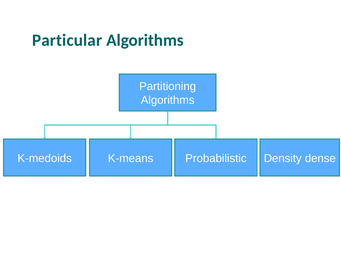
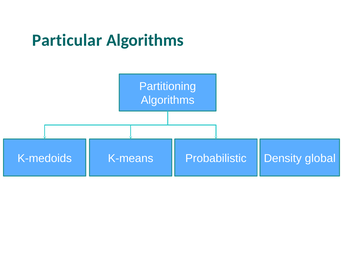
dense: dense -> global
